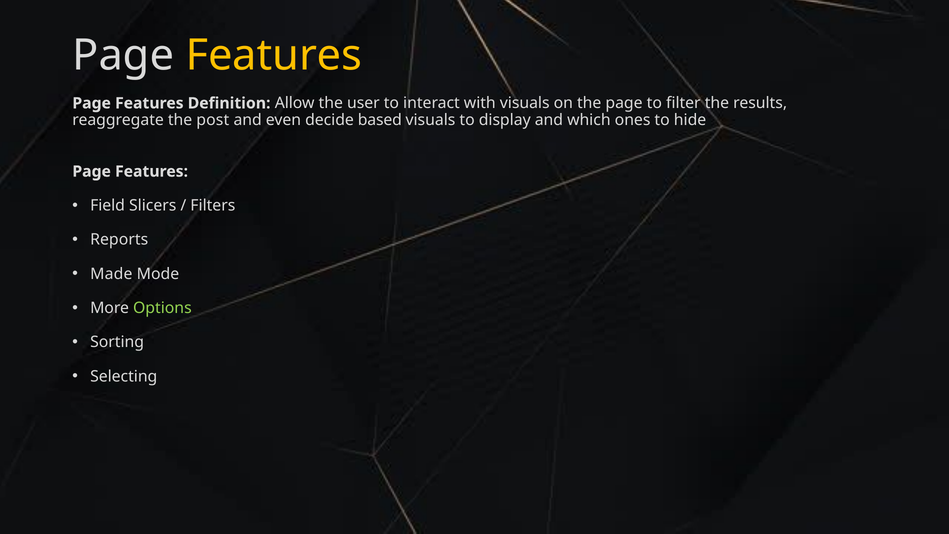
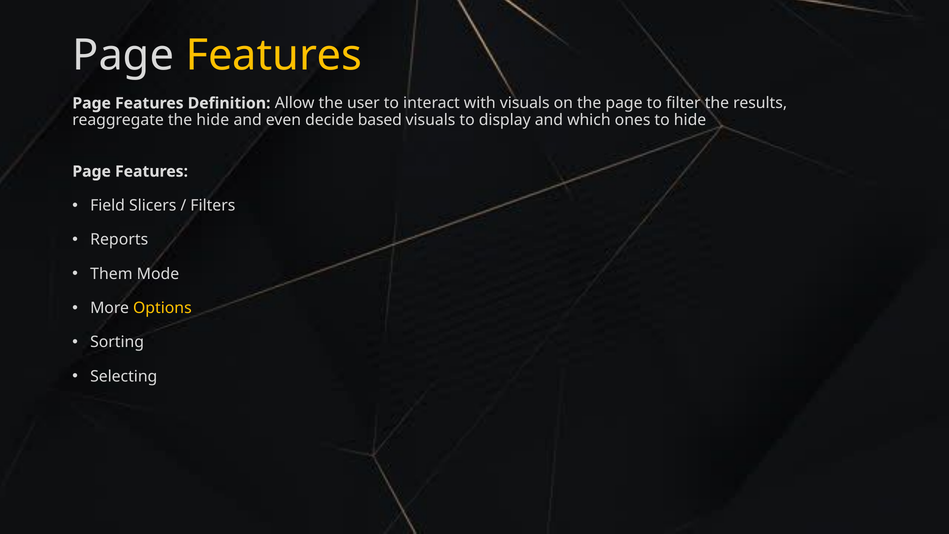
the post: post -> hide
Made: Made -> Them
Options colour: light green -> yellow
